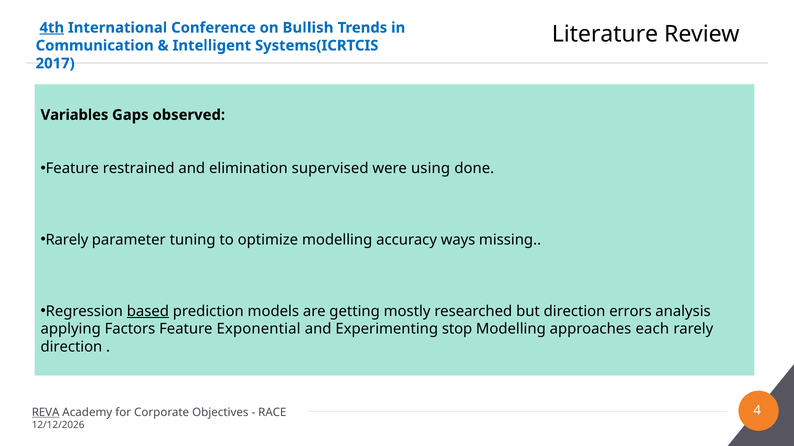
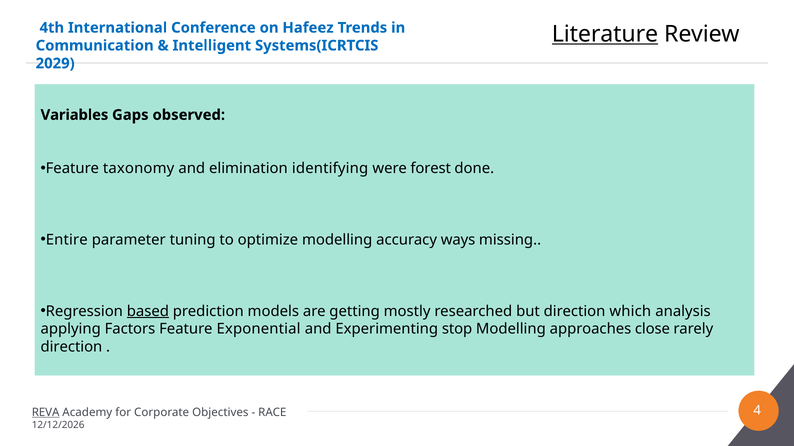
4th underline: present -> none
Bullish: Bullish -> Hafeez
Literature underline: none -> present
2017: 2017 -> 2029
restrained: restrained -> taxonomy
supervised: supervised -> identifying
using: using -> forest
Rarely at (67, 240): Rarely -> Entire
errors: errors -> which
each: each -> close
